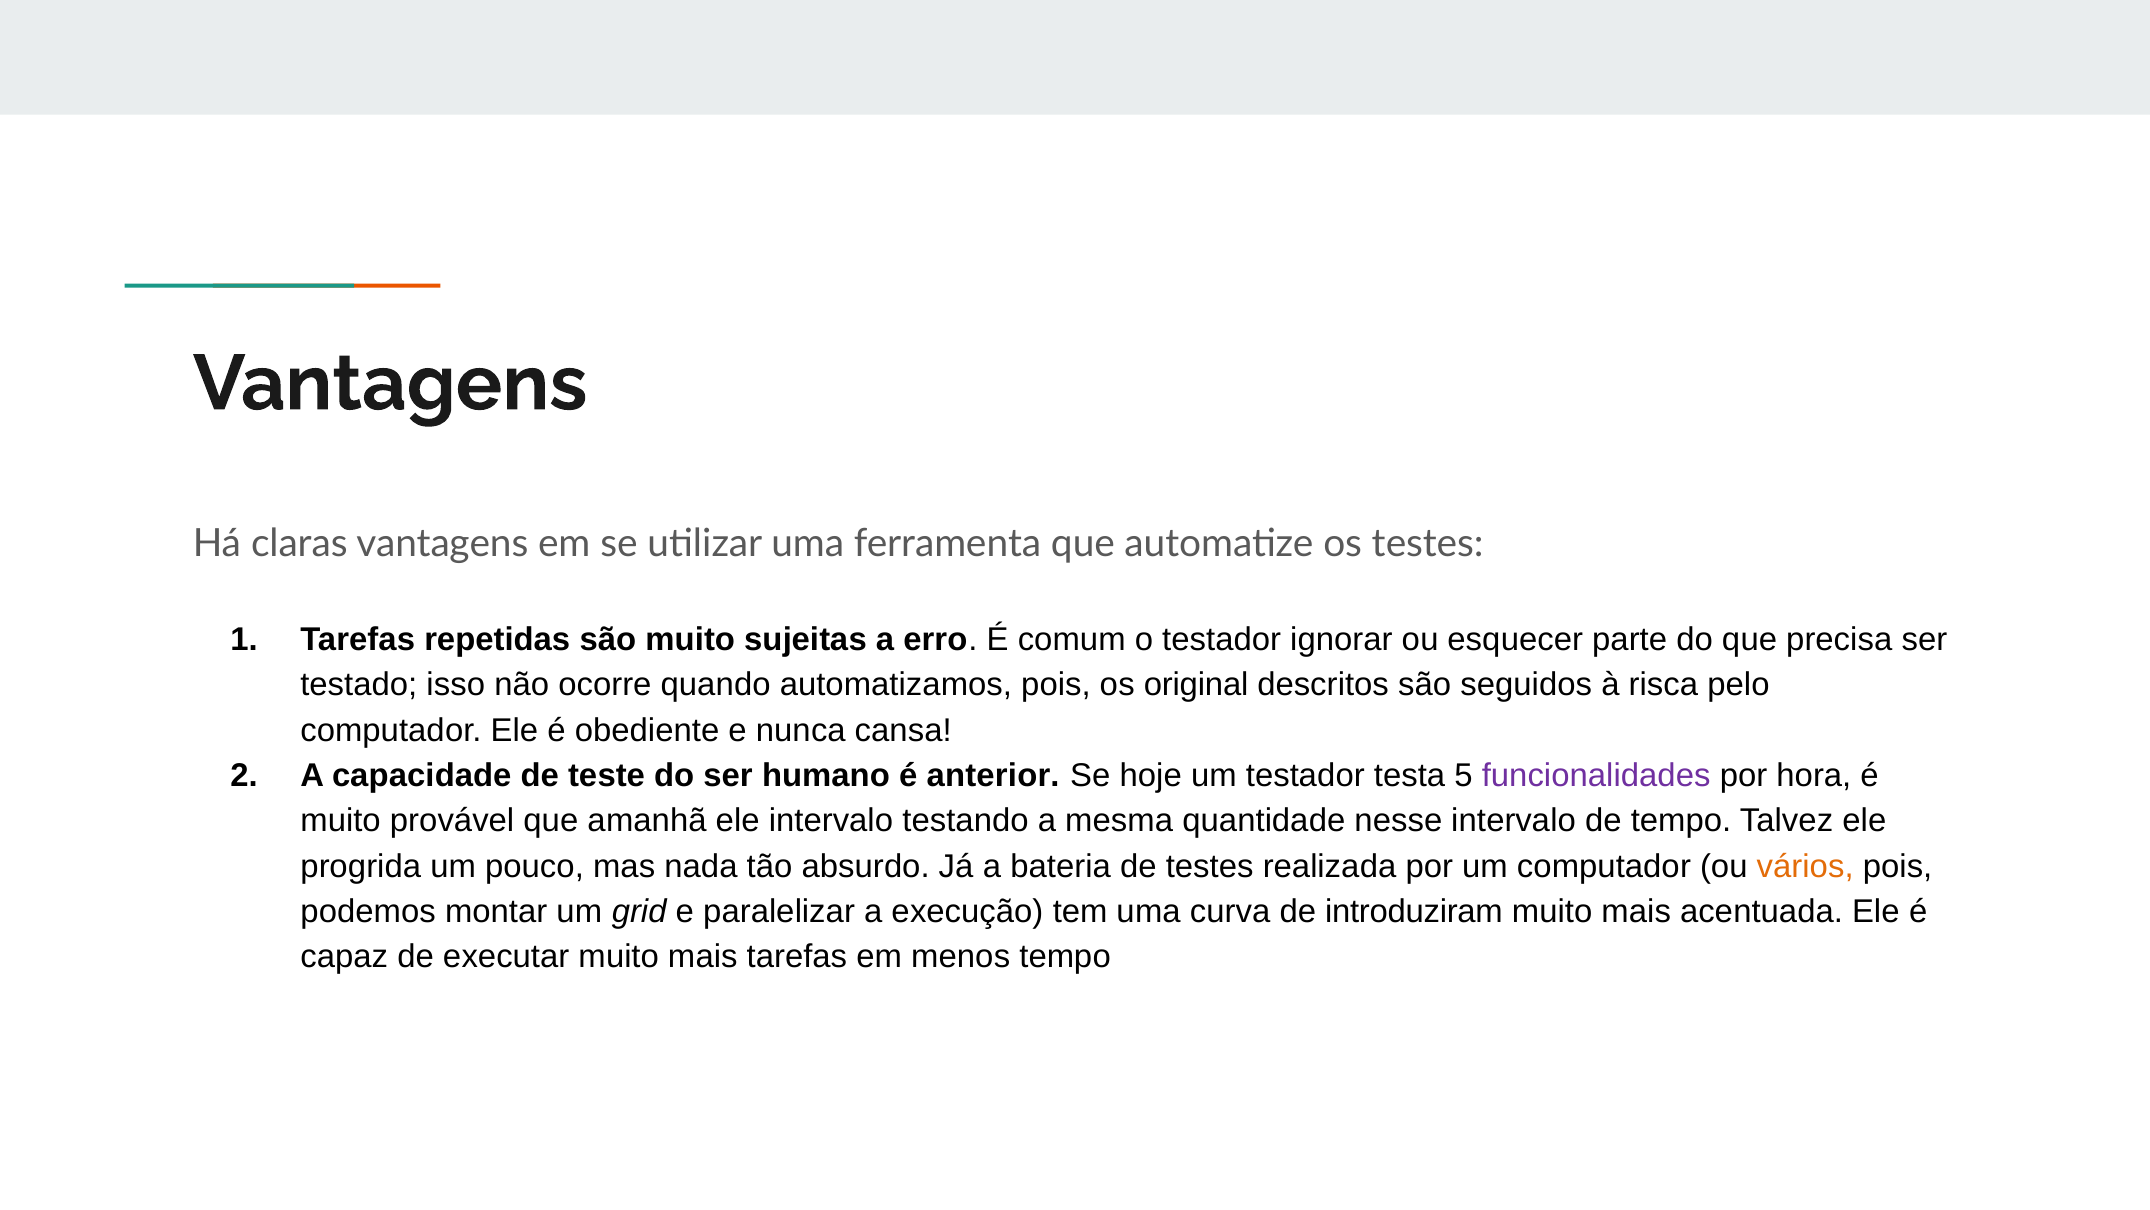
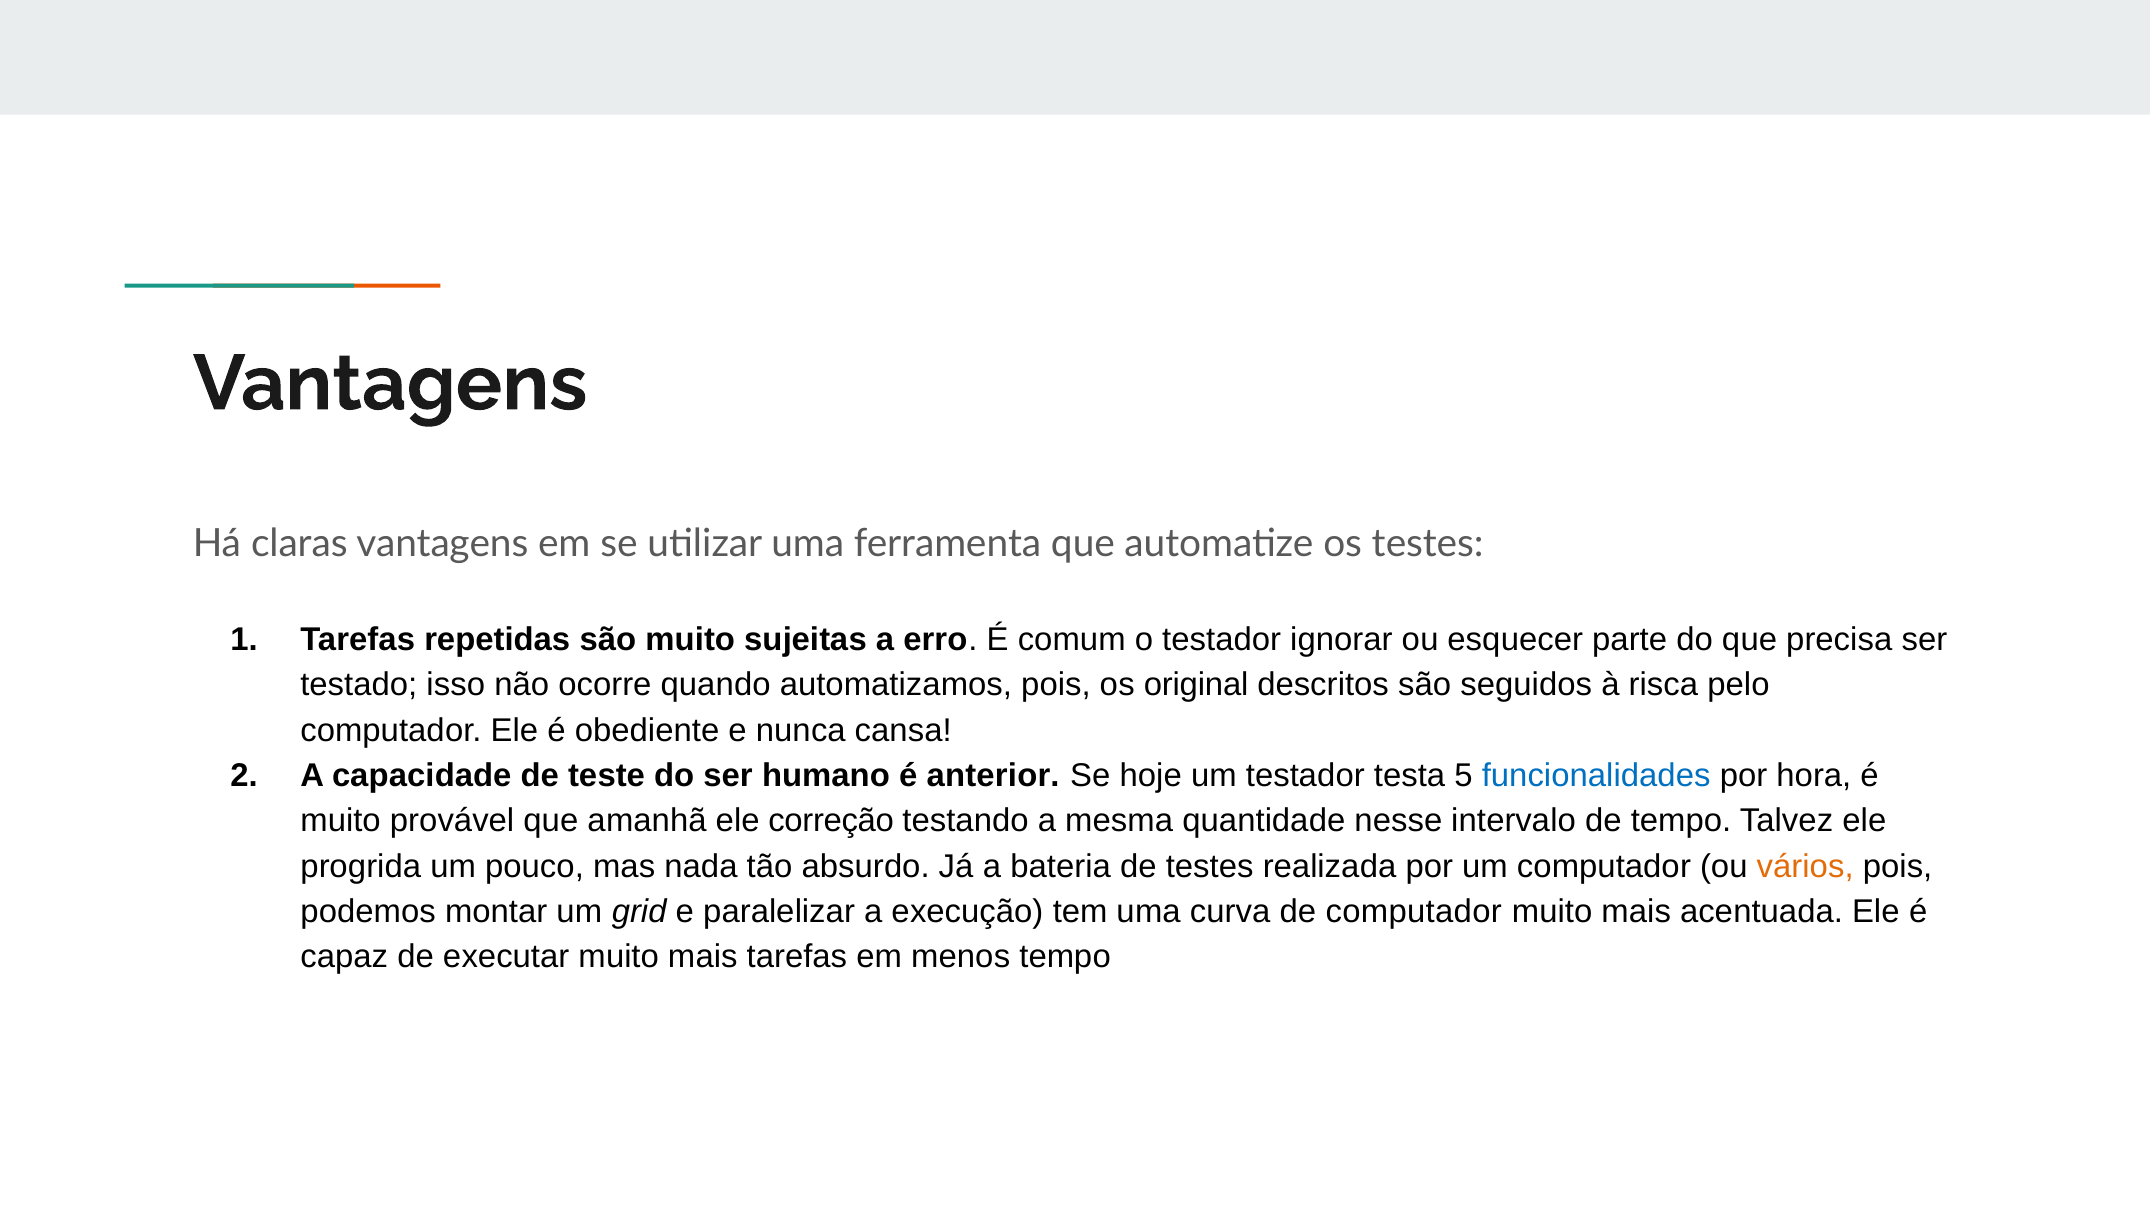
funcionalidades colour: purple -> blue
ele intervalo: intervalo -> correção
de introduziram: introduziram -> computador
